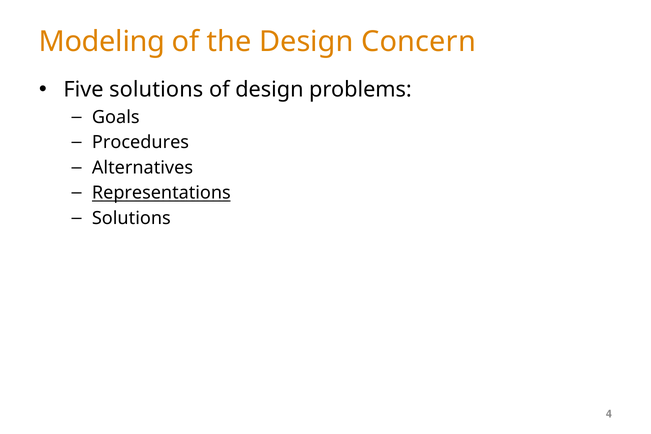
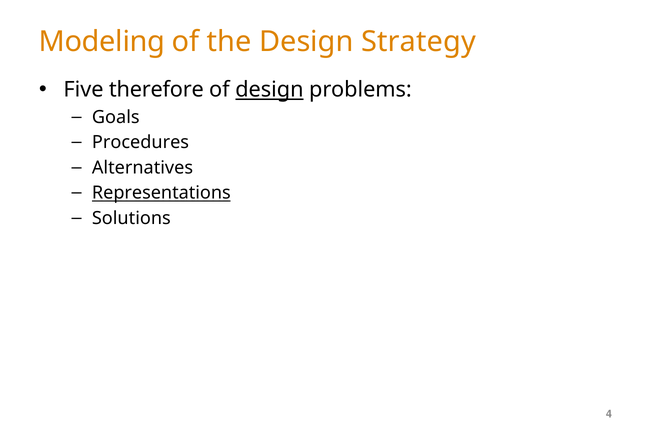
Concern: Concern -> Strategy
Five solutions: solutions -> therefore
design at (269, 90) underline: none -> present
